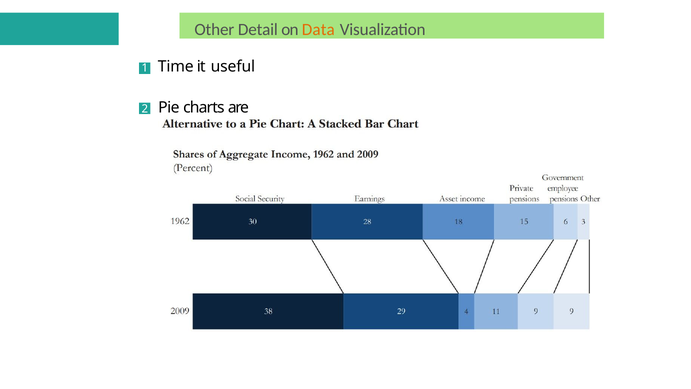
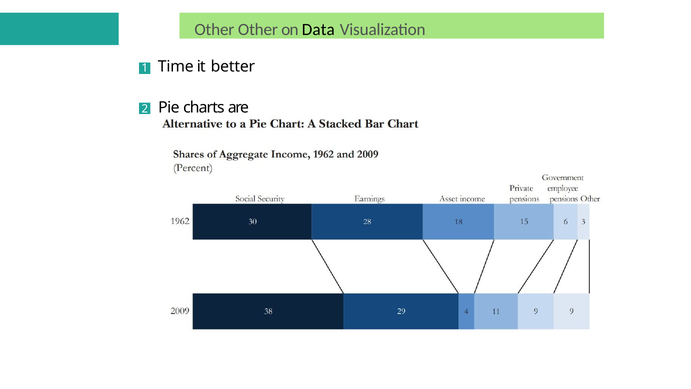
Other Detail: Detail -> Other
Data colour: orange -> black
useful: useful -> better
